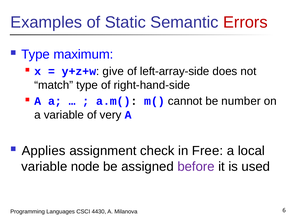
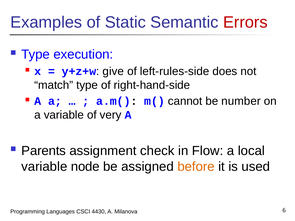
maximum: maximum -> execution
left-array-side: left-array-side -> left-rules-side
Applies: Applies -> Parents
Free: Free -> Flow
before colour: purple -> orange
